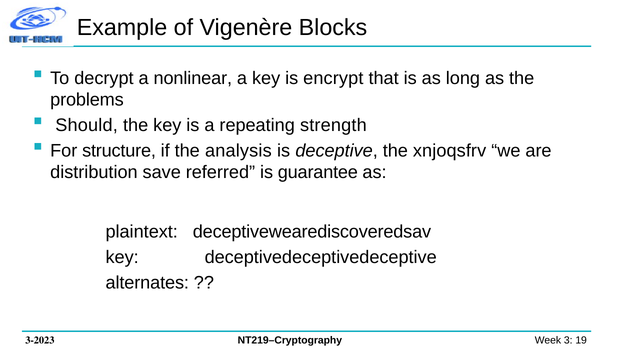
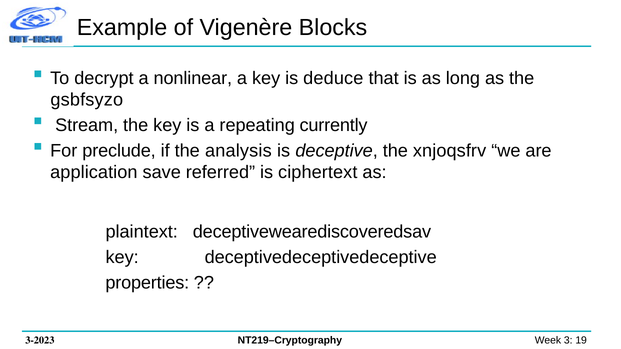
encrypt: encrypt -> deduce
problems: problems -> gsbfsyzo
Should: Should -> Stream
strength: strength -> currently
structure: structure -> preclude
distribution: distribution -> application
guarantee: guarantee -> ciphertext
alternates: alternates -> properties
